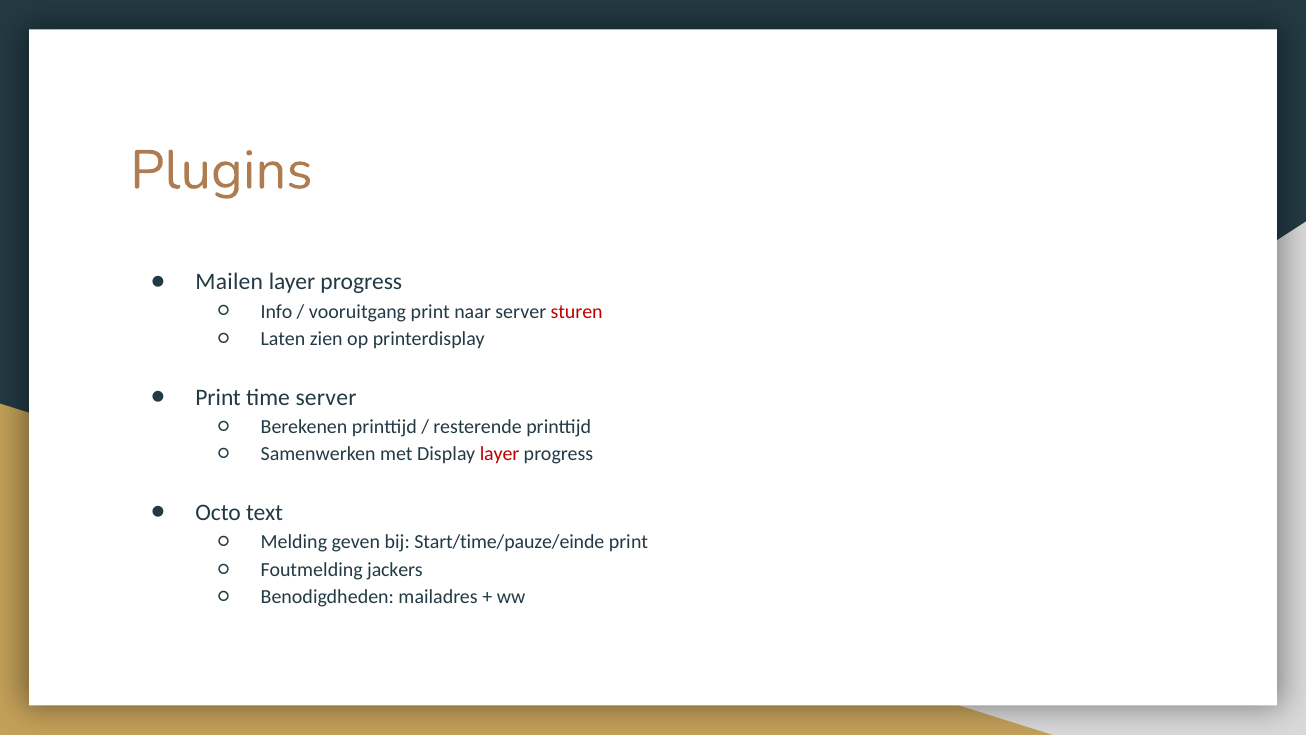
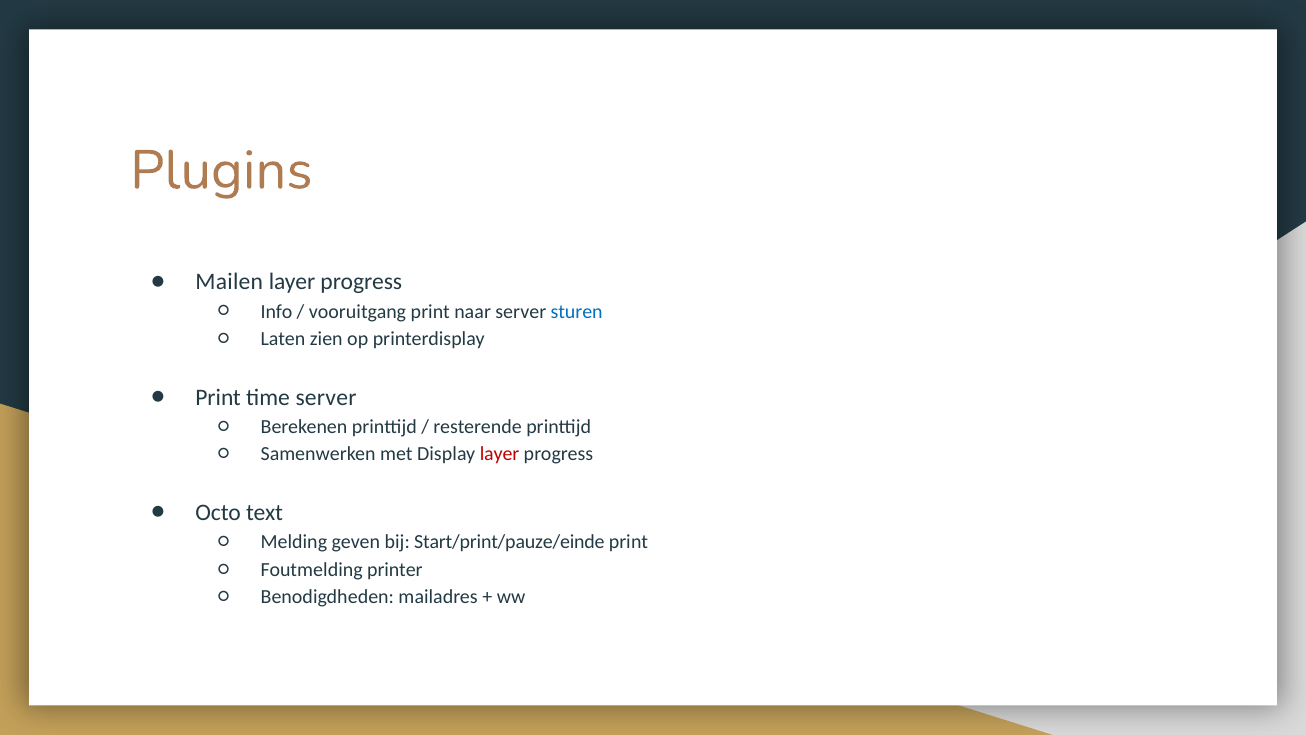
sturen colour: red -> blue
Start/time/pauze/einde: Start/time/pauze/einde -> Start/print/pauze/einde
jackers: jackers -> printer
